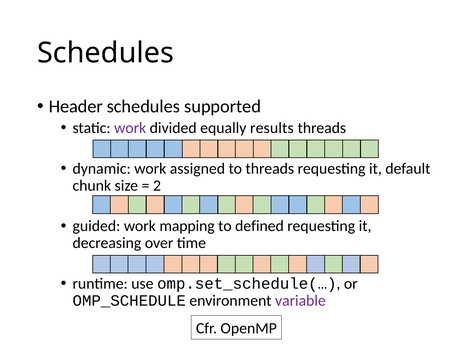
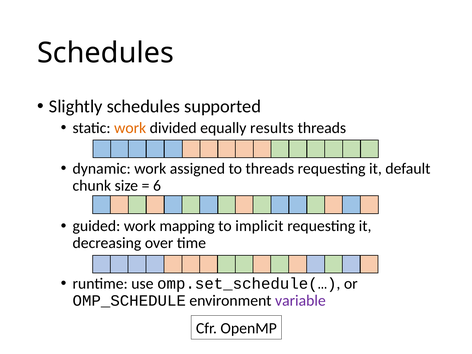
Header: Header -> Slightly
work at (130, 128) colour: purple -> orange
2: 2 -> 6
defined: defined -> implicit
